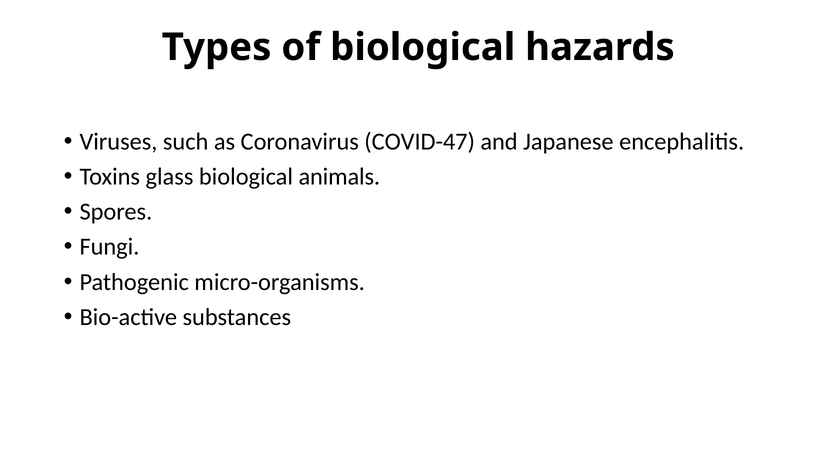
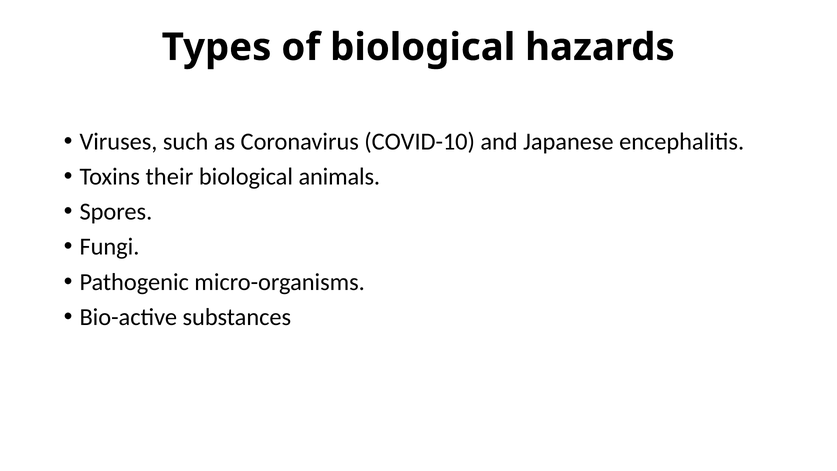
COVID-47: COVID-47 -> COVID-10
glass: glass -> their
